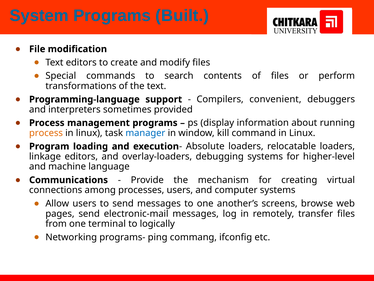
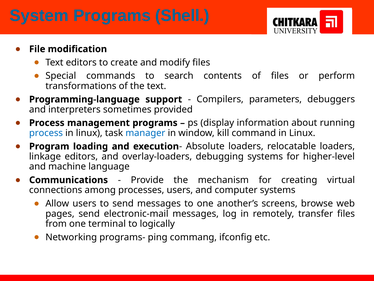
Built: Built -> Shell
convenient: convenient -> parameters
process at (46, 133) colour: orange -> blue
